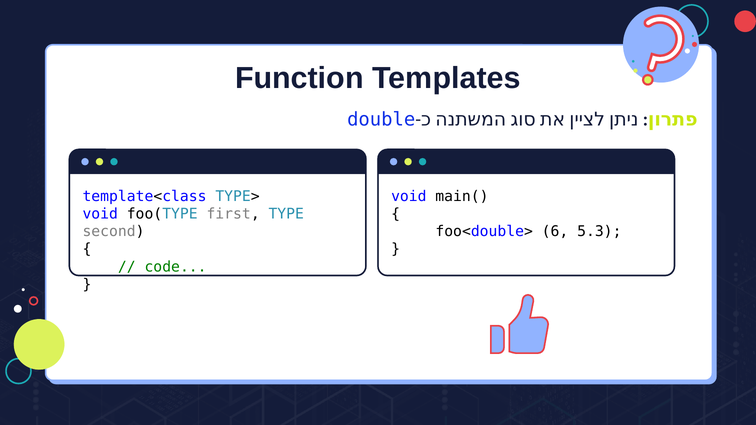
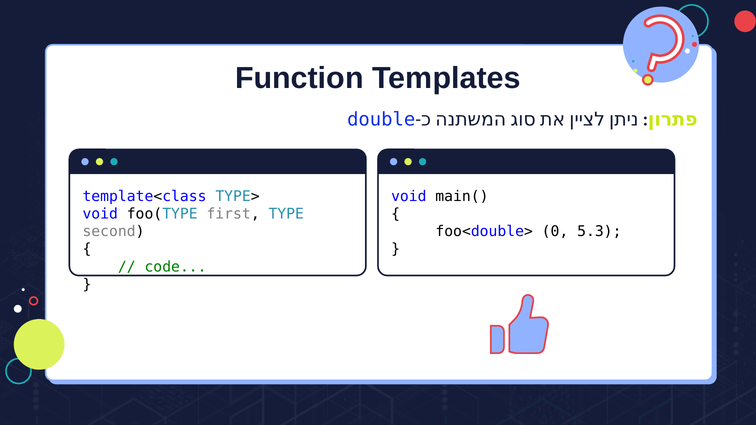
6: 6 -> 0
